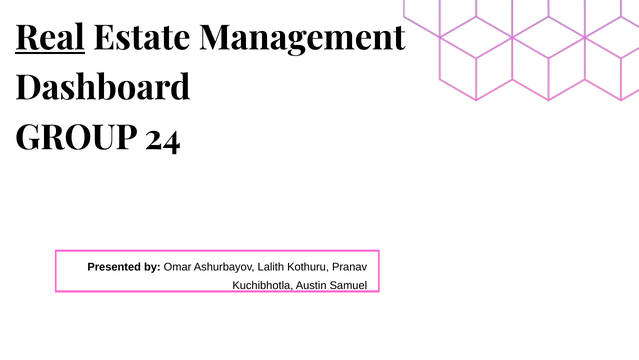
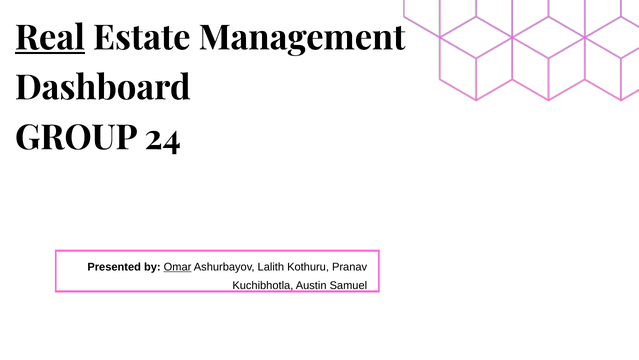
Omar underline: none -> present
